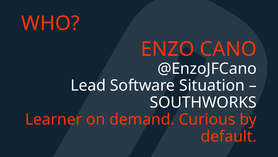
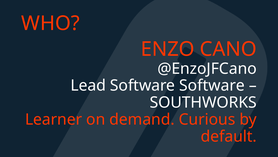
Software Situation: Situation -> Software
